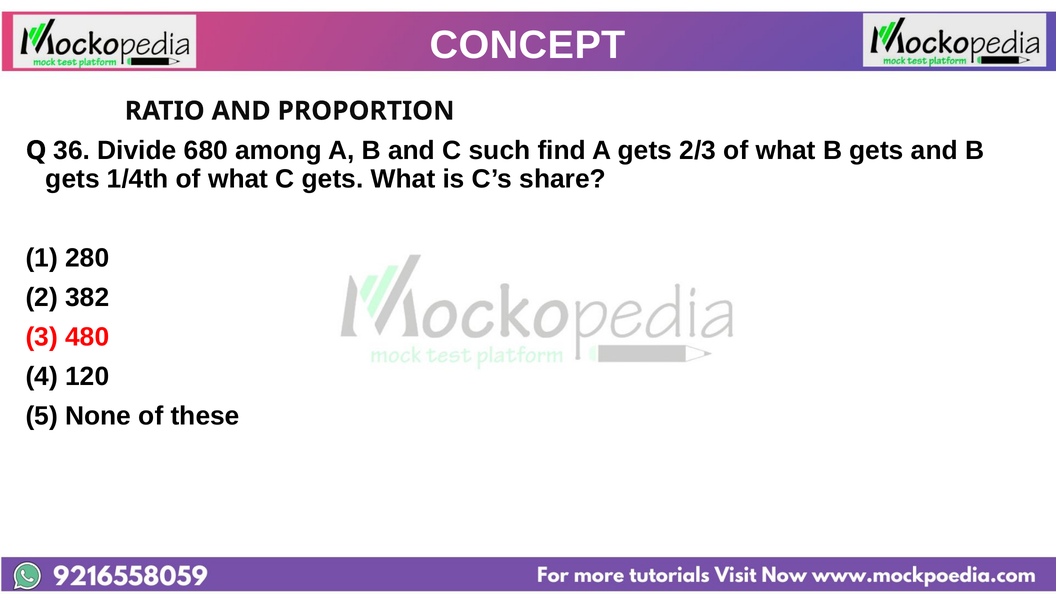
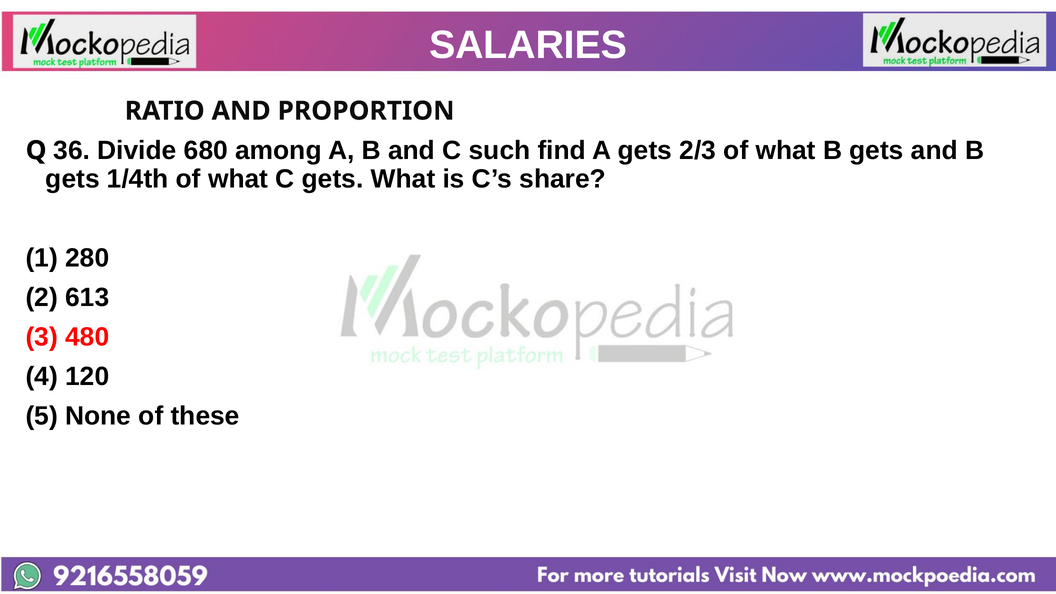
CONCEPT: CONCEPT -> SALARIES
382: 382 -> 613
